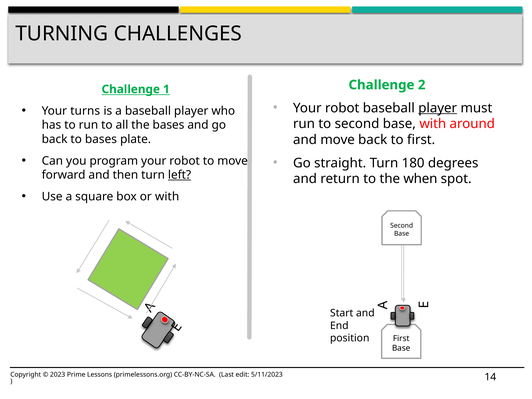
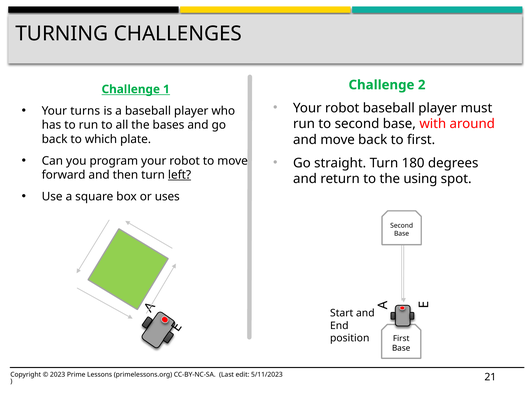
player at (438, 108) underline: present -> none
to bases: bases -> which
when: when -> using
or with: with -> uses
14: 14 -> 21
